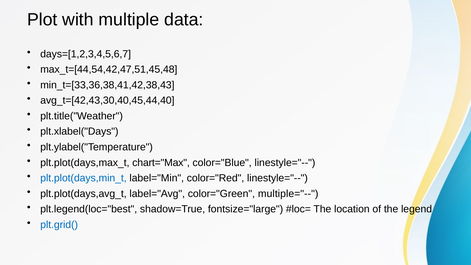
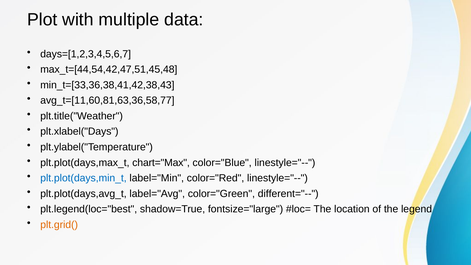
avg_t=[42,43,30,40,45,44,40: avg_t=[42,43,30,40,45,44,40 -> avg_t=[11,60,81,63,36,58,77
multiple="--: multiple="-- -> different="--
plt.grid( colour: blue -> orange
